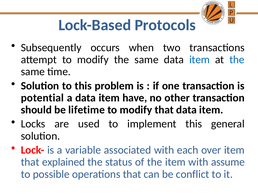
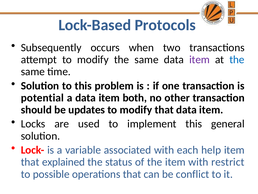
item at (200, 59) colour: blue -> purple
have: have -> both
lifetime: lifetime -> updates
over: over -> help
assume: assume -> restrict
